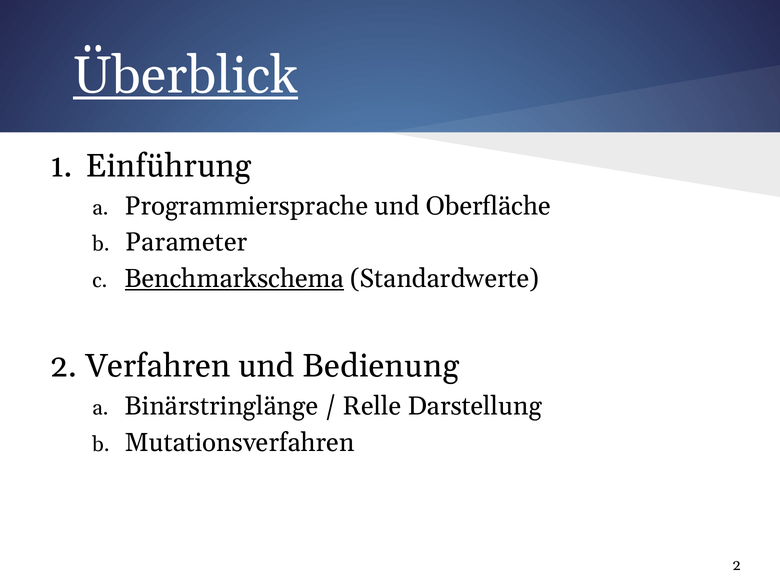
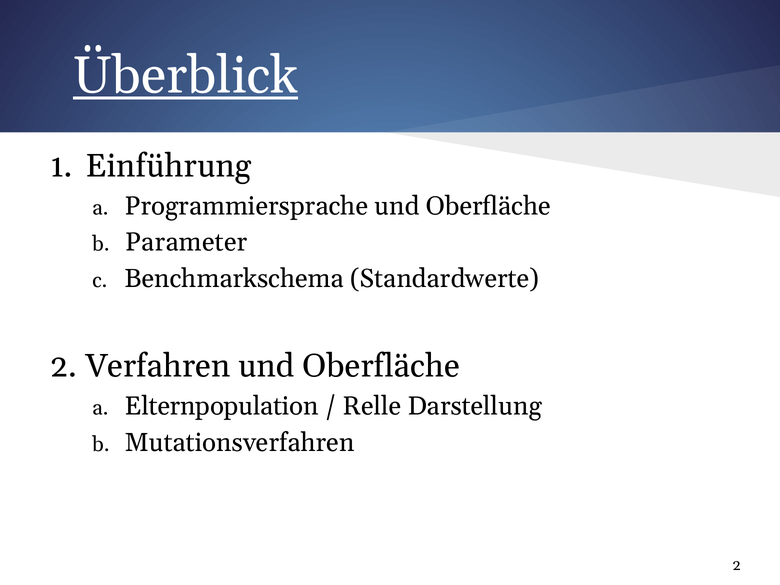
Benchmarkschema underline: present -> none
Verfahren und Bedienung: Bedienung -> Oberfläche
Binärstringlänge: Binärstringlänge -> Elternpopulation
